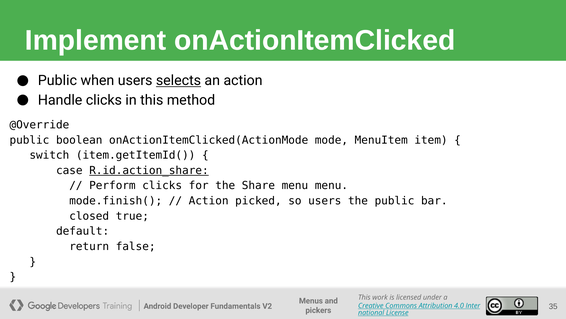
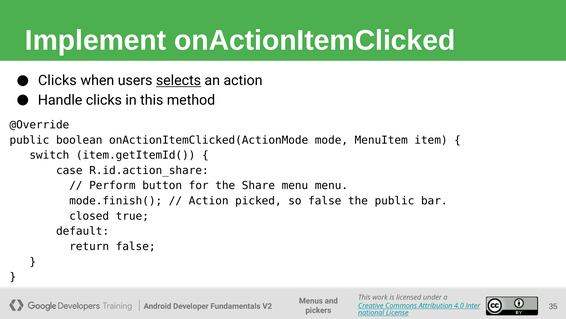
Public at (57, 80): Public -> Clicks
R.id.action_share underline: present -> none
Perform clicks: clicks -> button
so users: users -> false
